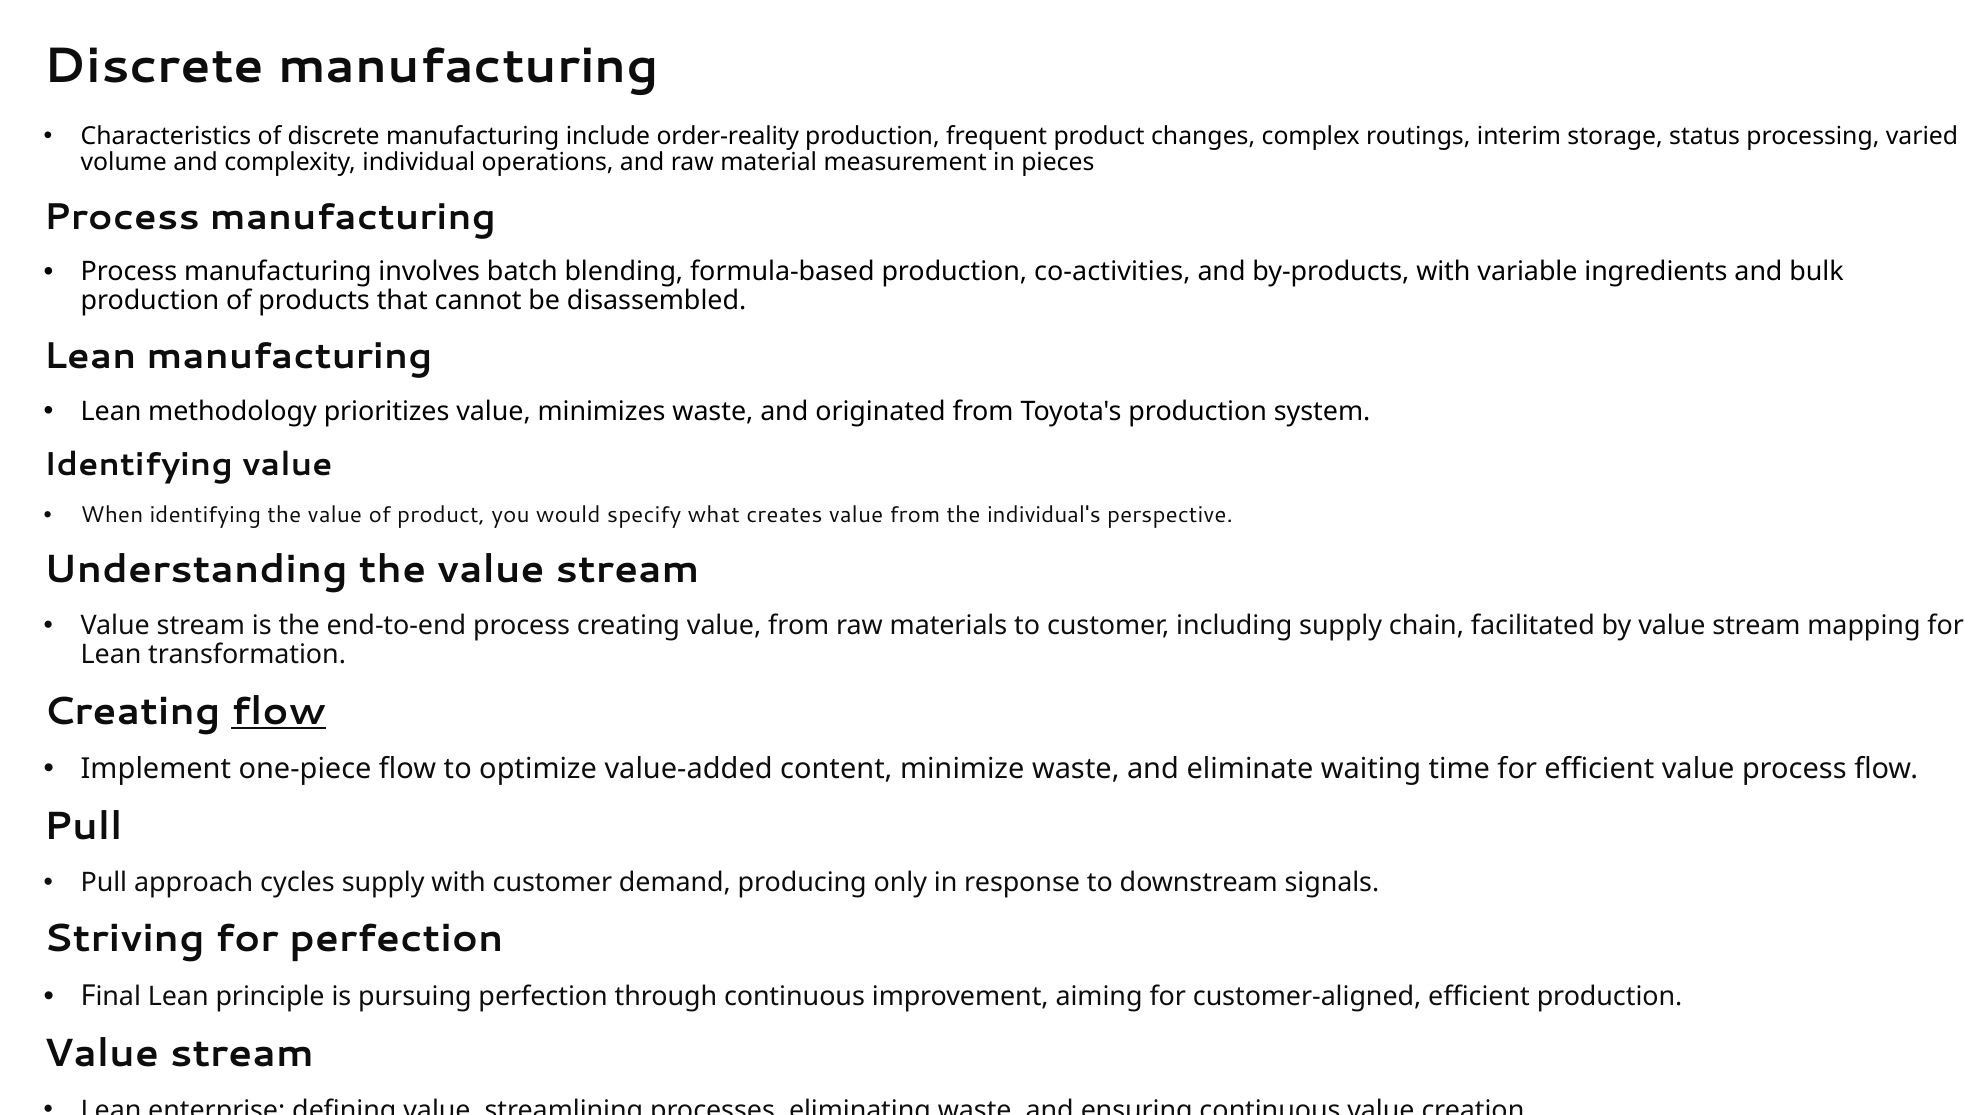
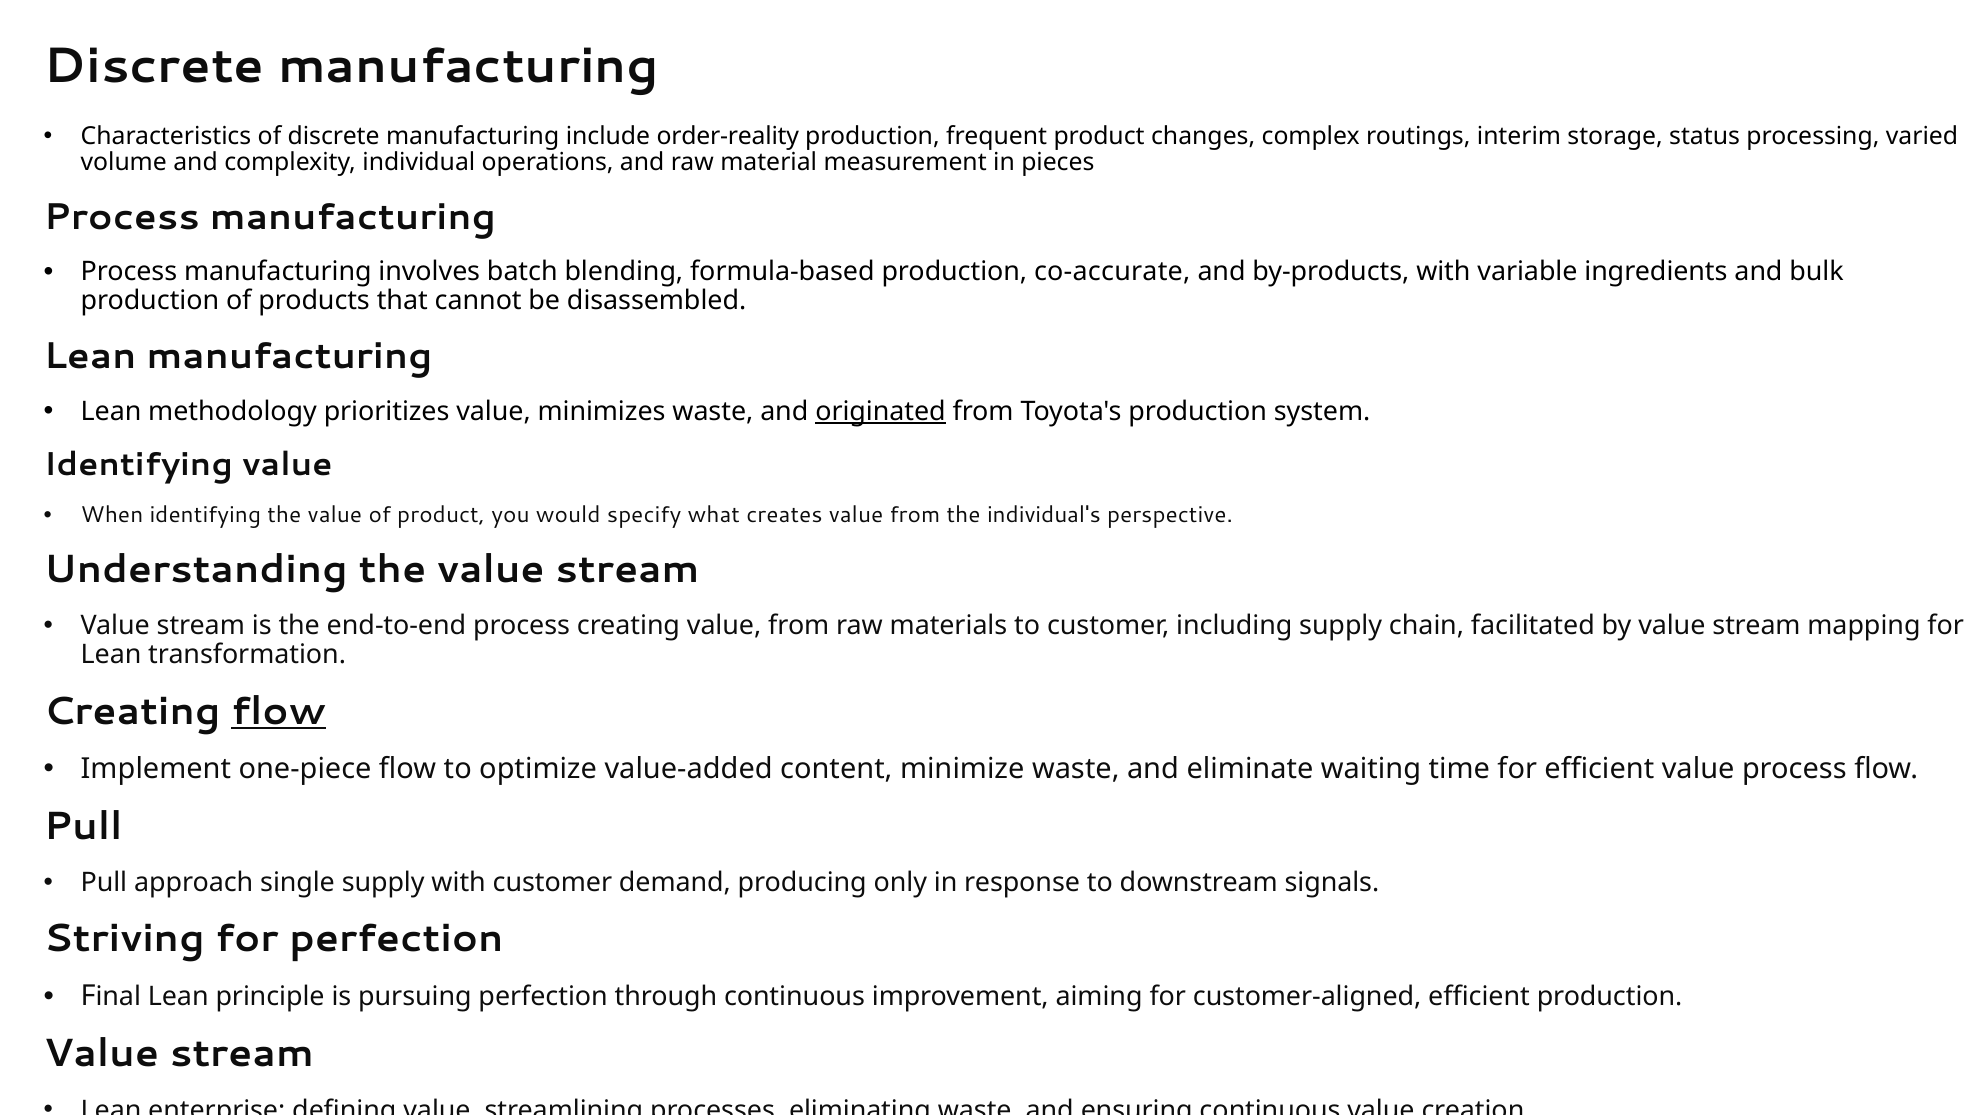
co-activities: co-activities -> co-accurate
originated underline: none -> present
cycles: cycles -> single
